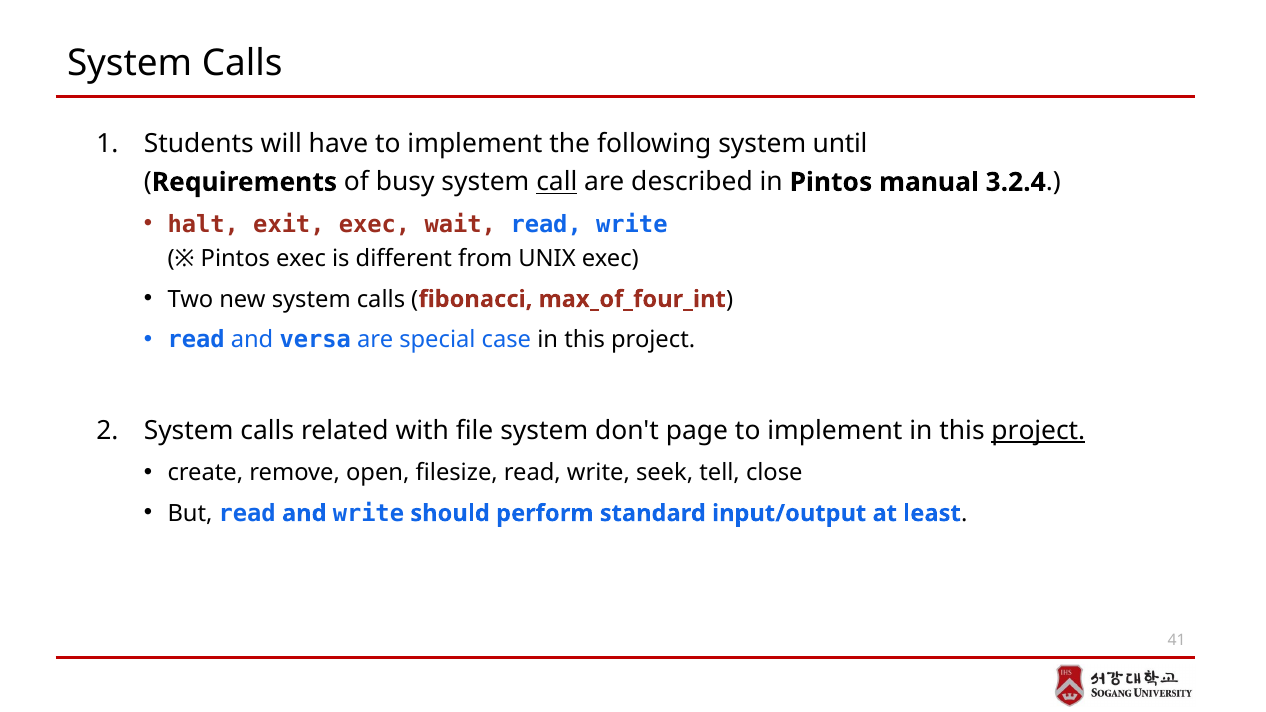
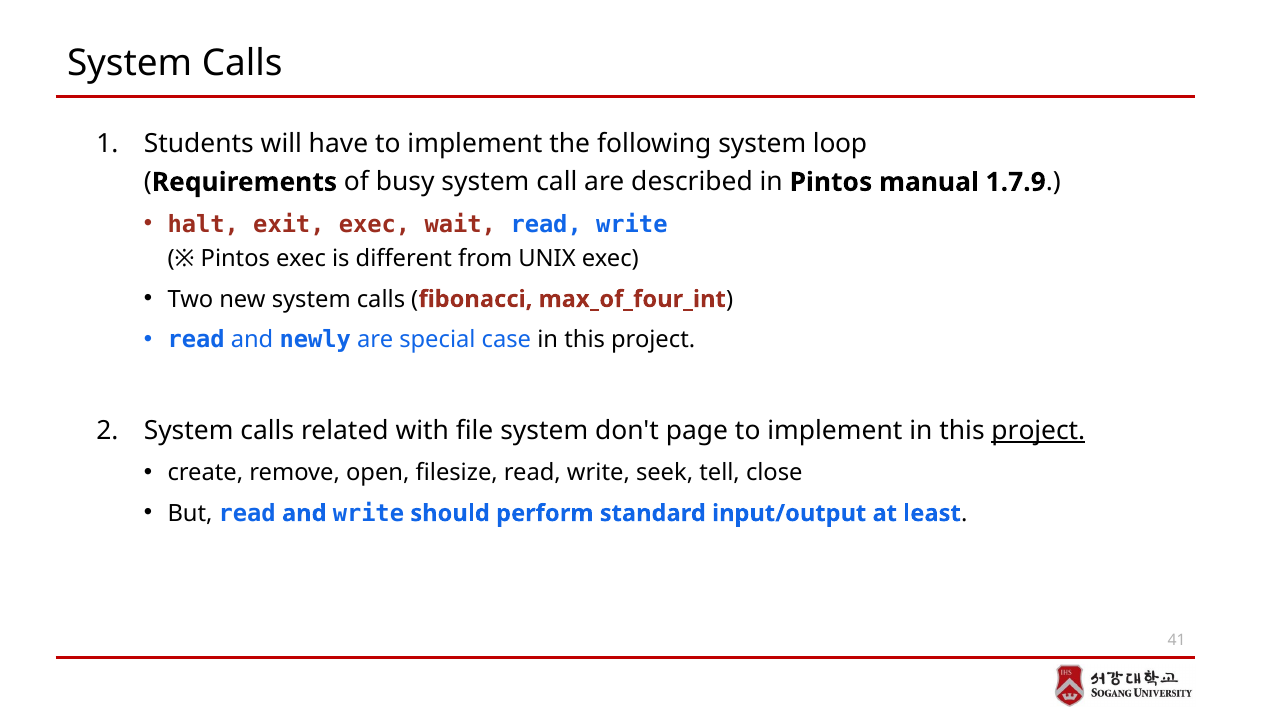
until: until -> loop
call underline: present -> none
3.2.4: 3.2.4 -> 1.7.9
versa: versa -> newly
